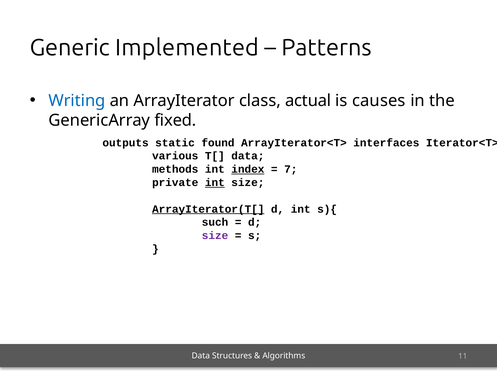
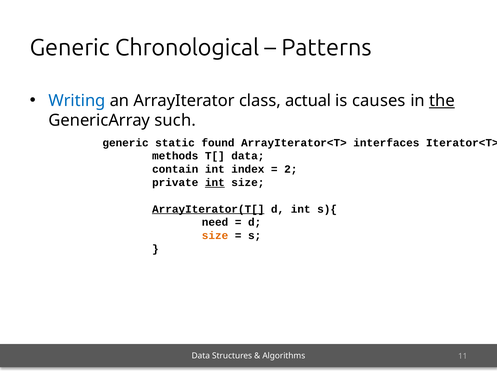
Implemented: Implemented -> Chronological
the underline: none -> present
fixed: fixed -> such
outputs at (126, 143): outputs -> generic
various: various -> methods
methods: methods -> contain
index underline: present -> none
7: 7 -> 2
such: such -> need
size at (215, 235) colour: purple -> orange
